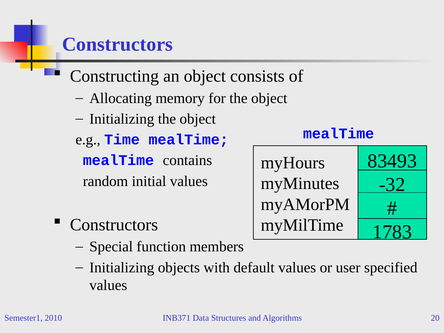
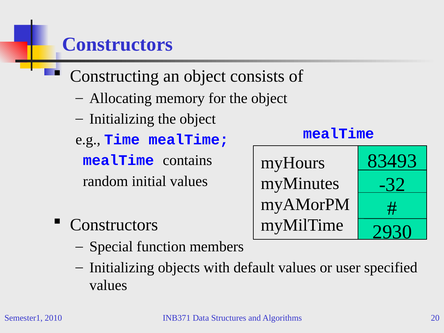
1783: 1783 -> 2930
